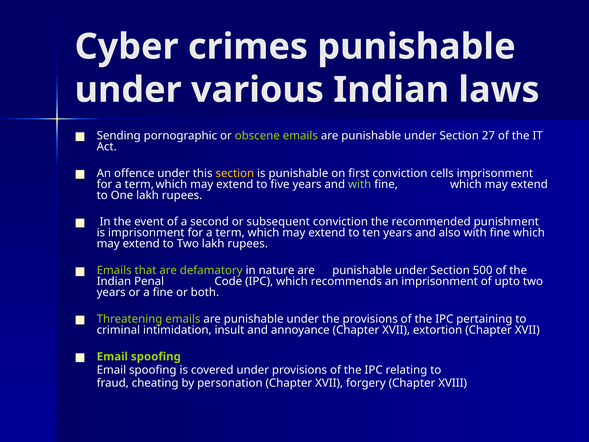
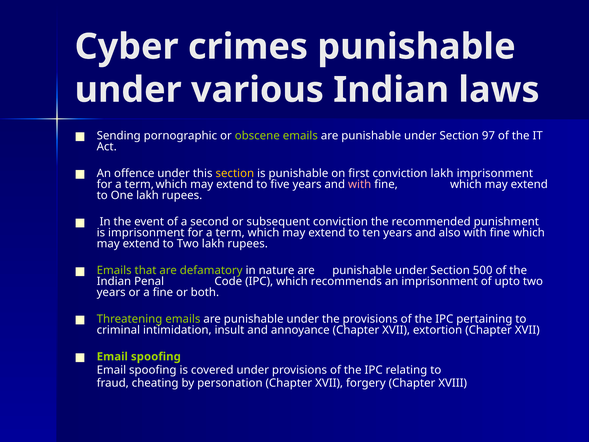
27: 27 -> 97
conviction cells: cells -> lakh
with at (360, 184) colour: light green -> pink
